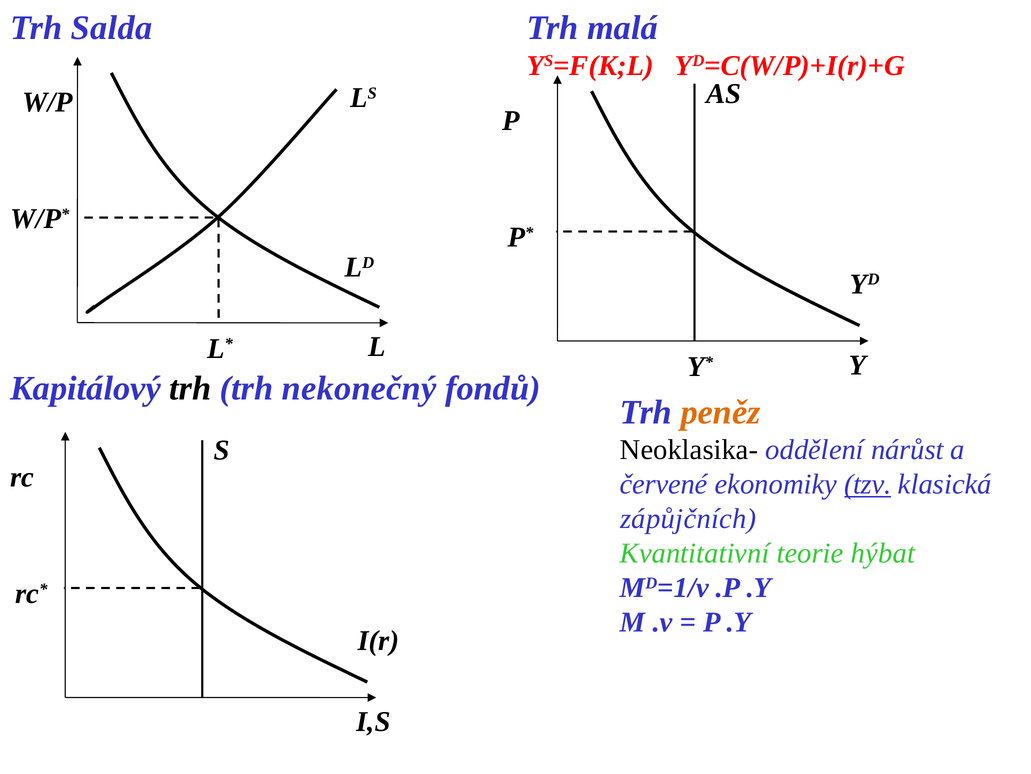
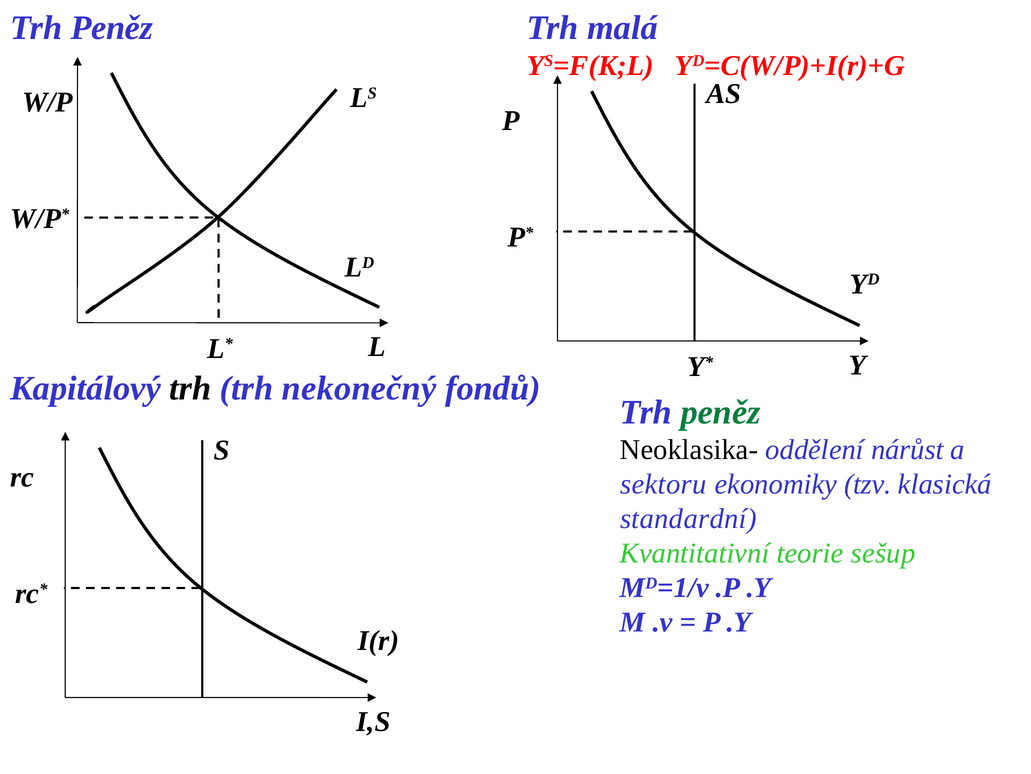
Salda at (112, 28): Salda -> Peněz
peněz at (721, 412) colour: orange -> green
červené: červené -> sektoru
tzv underline: present -> none
zápůjčních: zápůjčních -> standardní
hýbat: hýbat -> sešup
